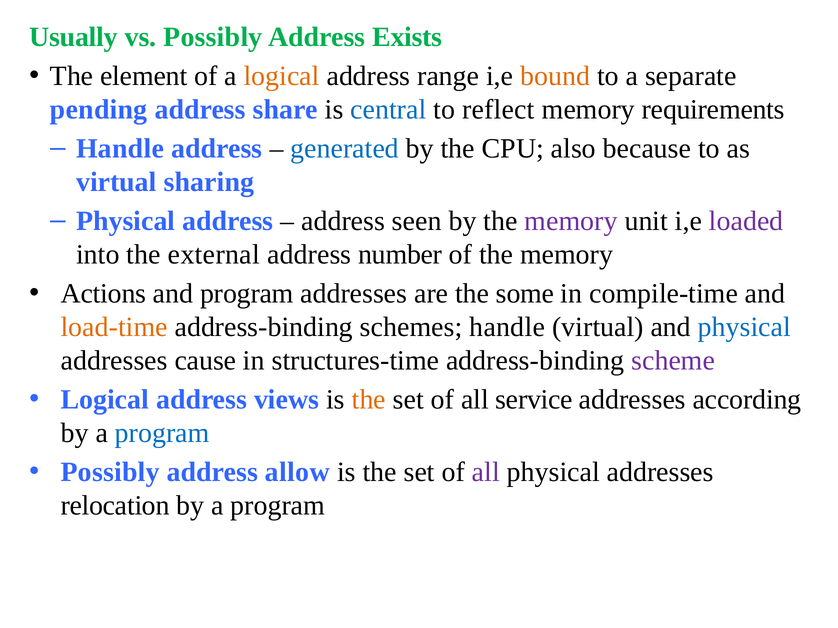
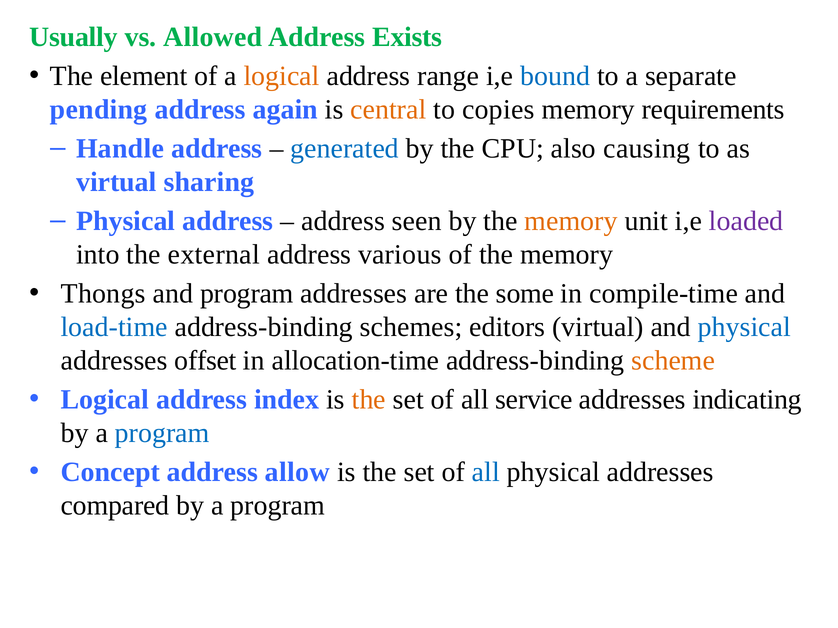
vs Possibly: Possibly -> Allowed
bound colour: orange -> blue
share: share -> again
central colour: blue -> orange
reflect: reflect -> copies
because: because -> causing
memory at (571, 221) colour: purple -> orange
number: number -> various
Actions: Actions -> Thongs
load-time colour: orange -> blue
schemes handle: handle -> editors
cause: cause -> offset
structures-time: structures-time -> allocation-time
scheme colour: purple -> orange
views: views -> index
according: according -> indicating
Possibly at (110, 473): Possibly -> Concept
all at (486, 473) colour: purple -> blue
relocation: relocation -> compared
